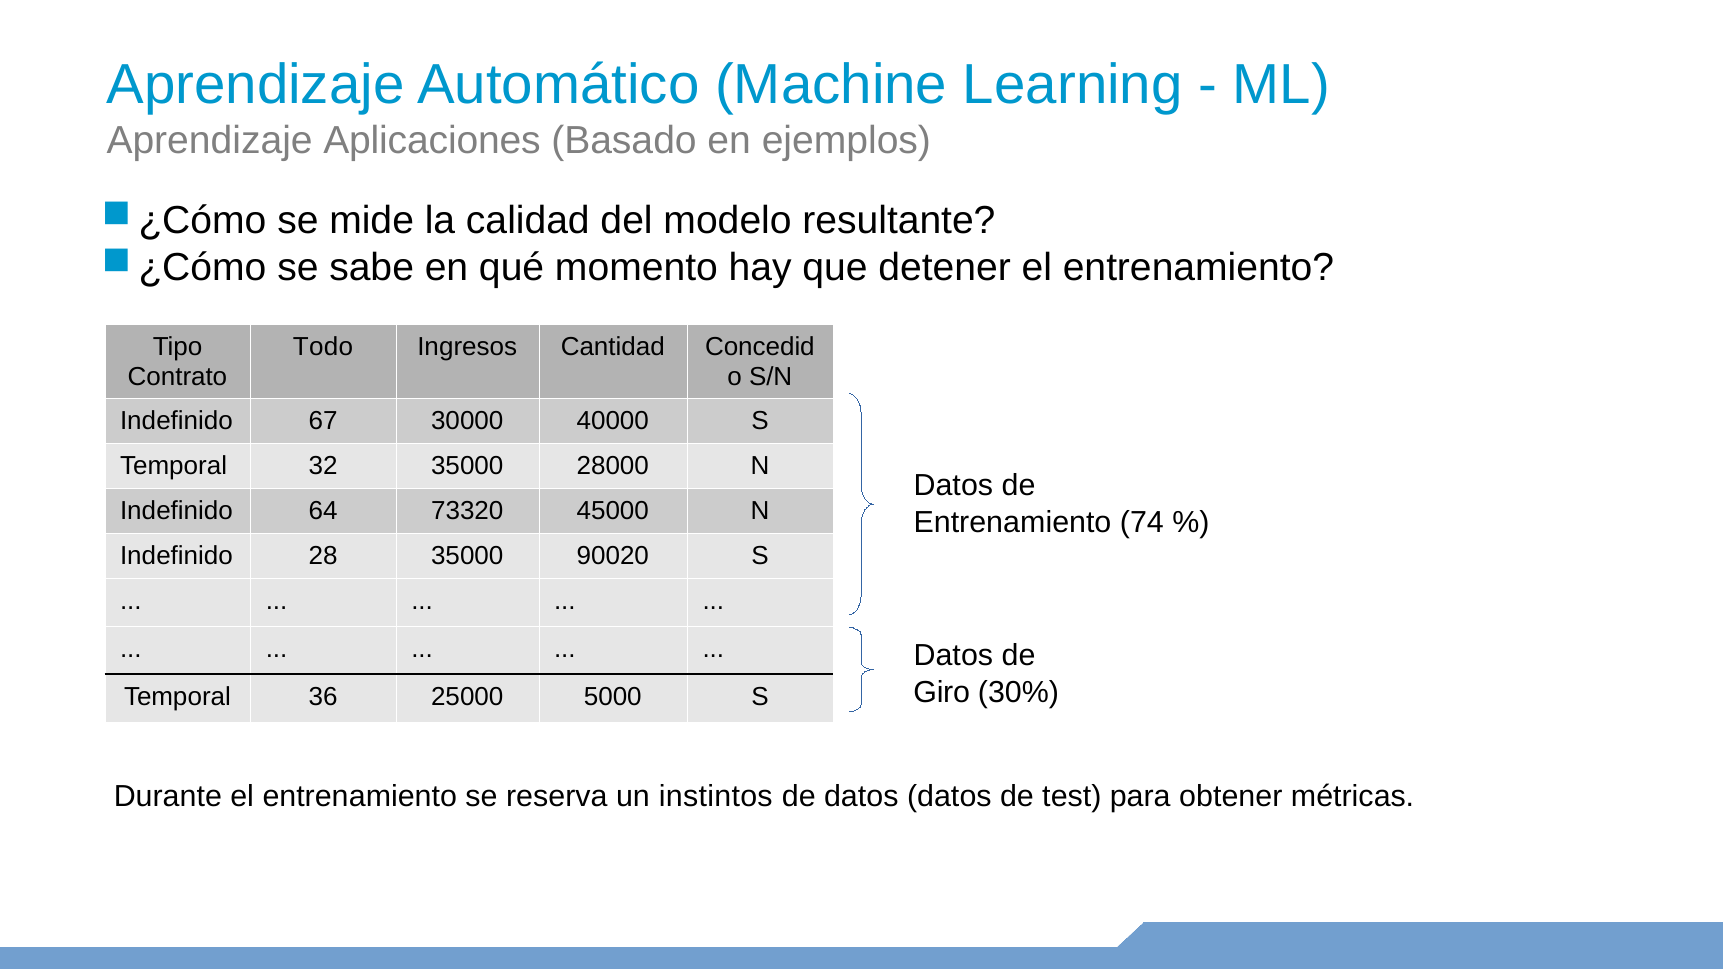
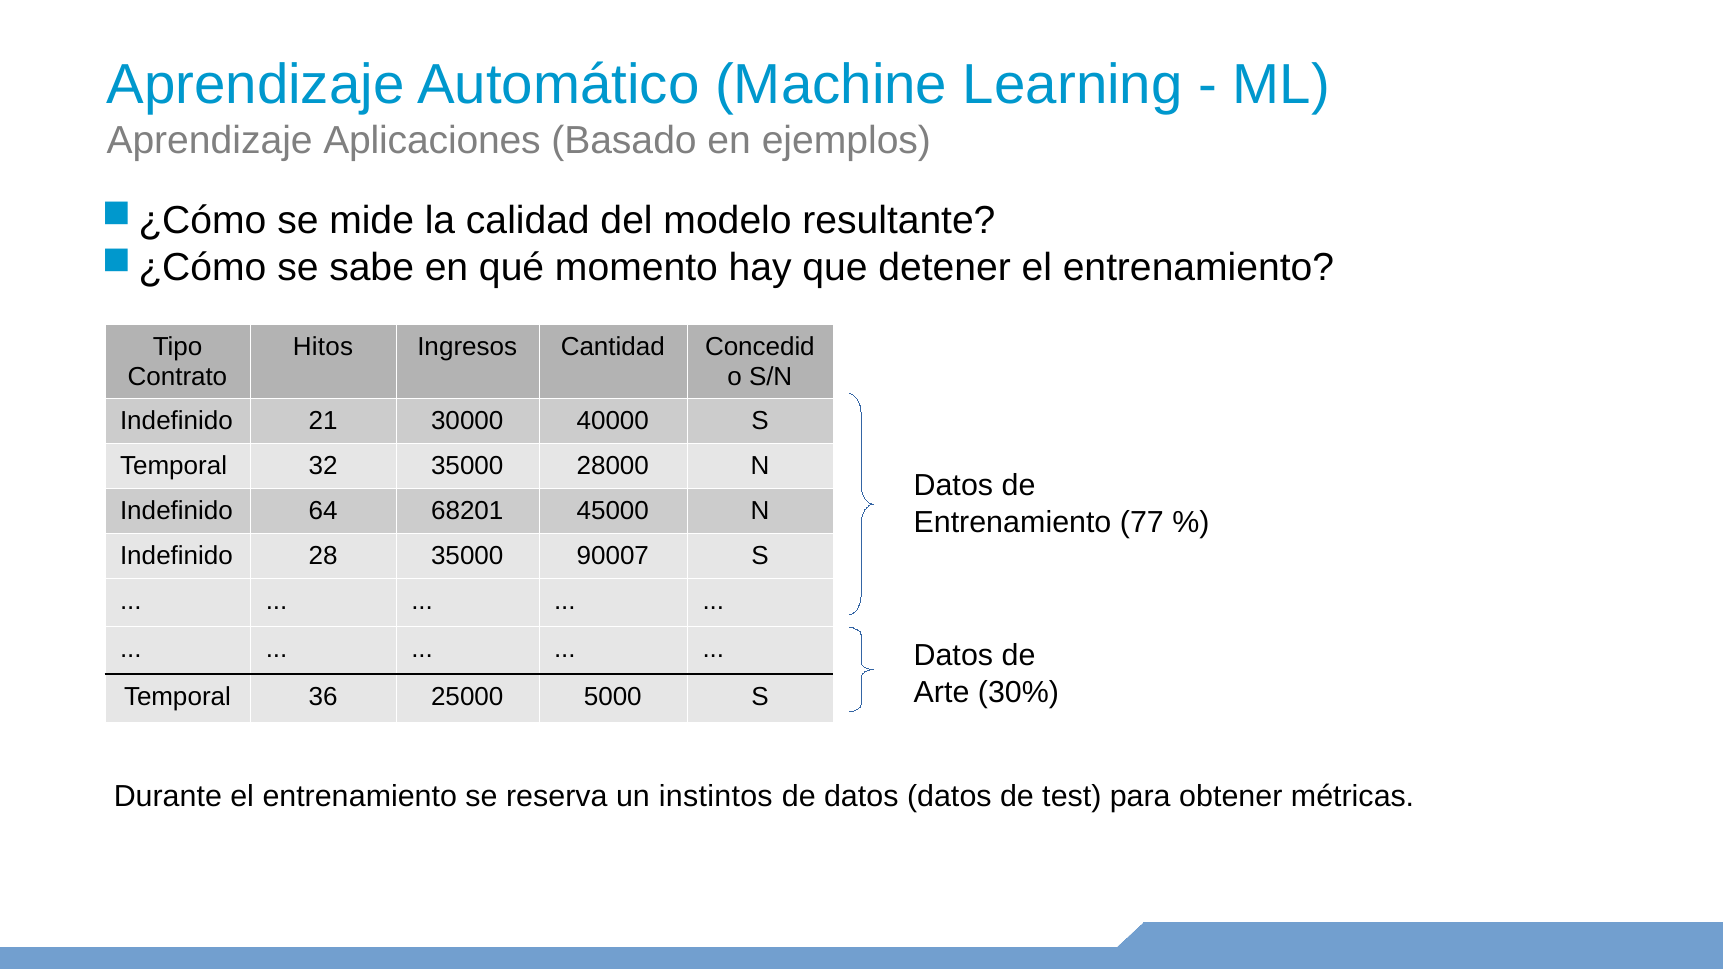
Todo: Todo -> Hitos
67: 67 -> 21
73320: 73320 -> 68201
74: 74 -> 77
90020: 90020 -> 90007
Giro: Giro -> Arte
